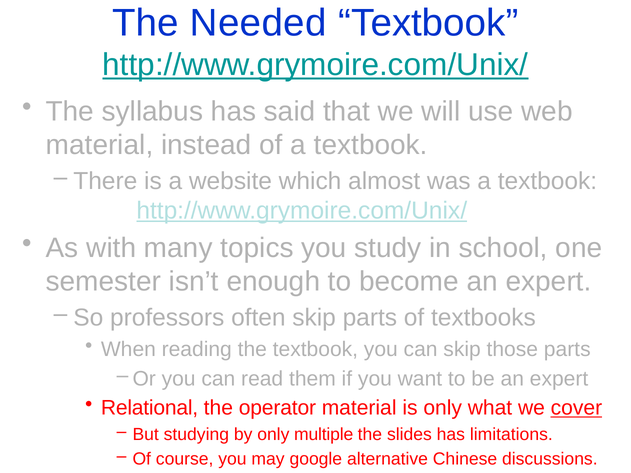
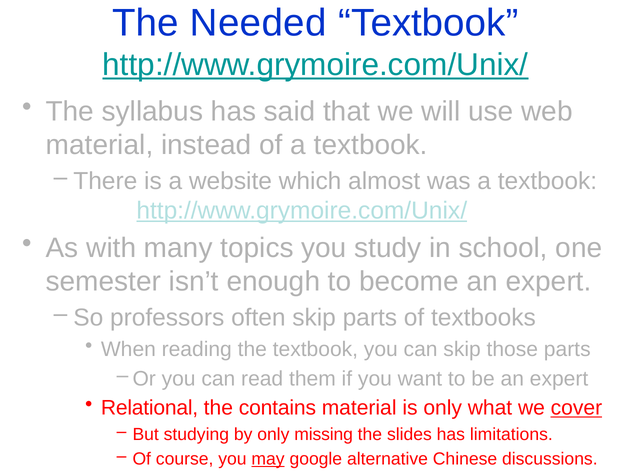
operator: operator -> contains
multiple: multiple -> missing
may underline: none -> present
